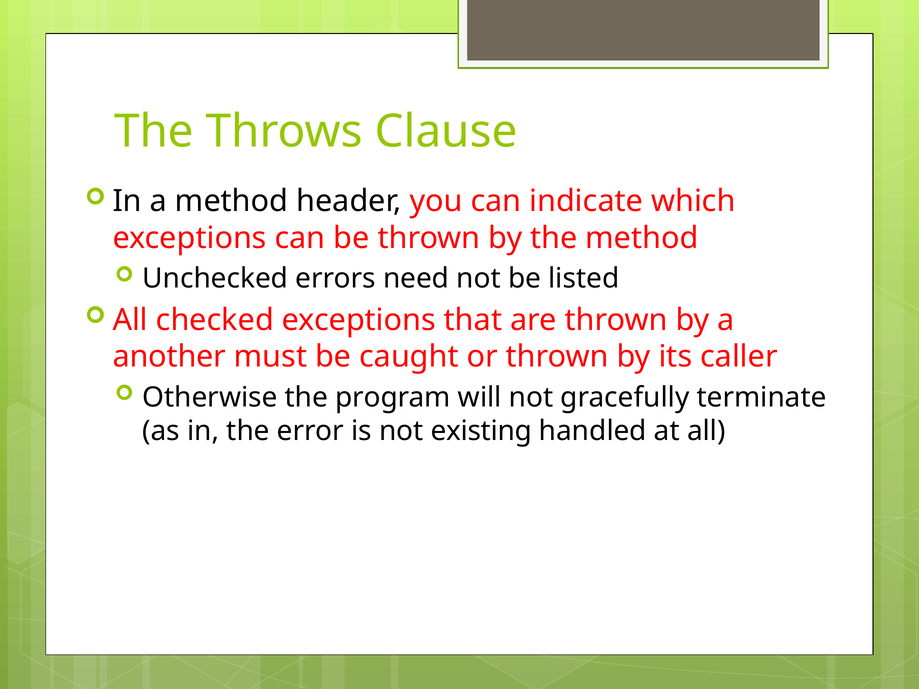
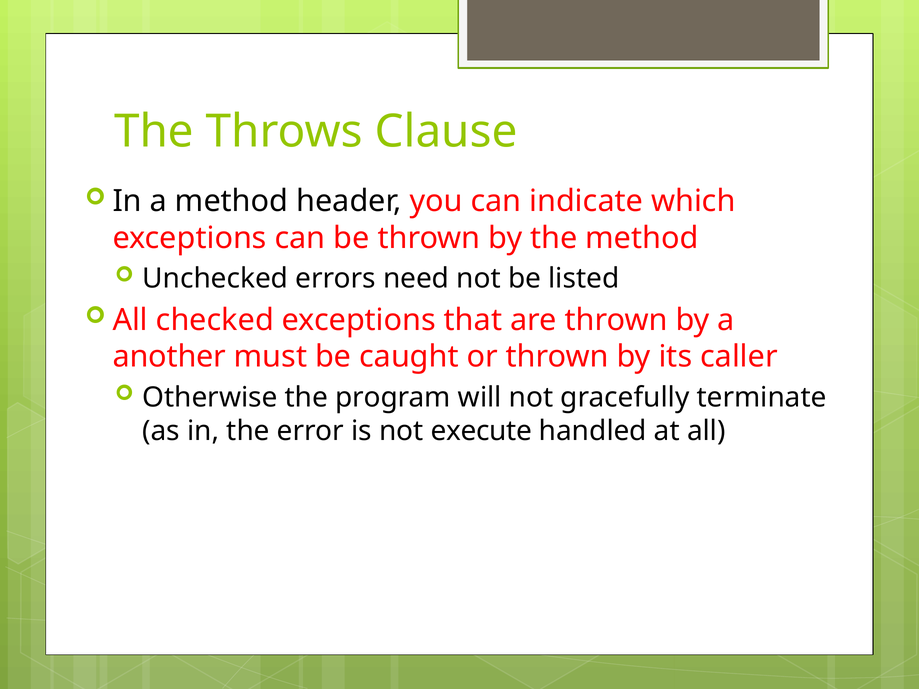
existing: existing -> execute
